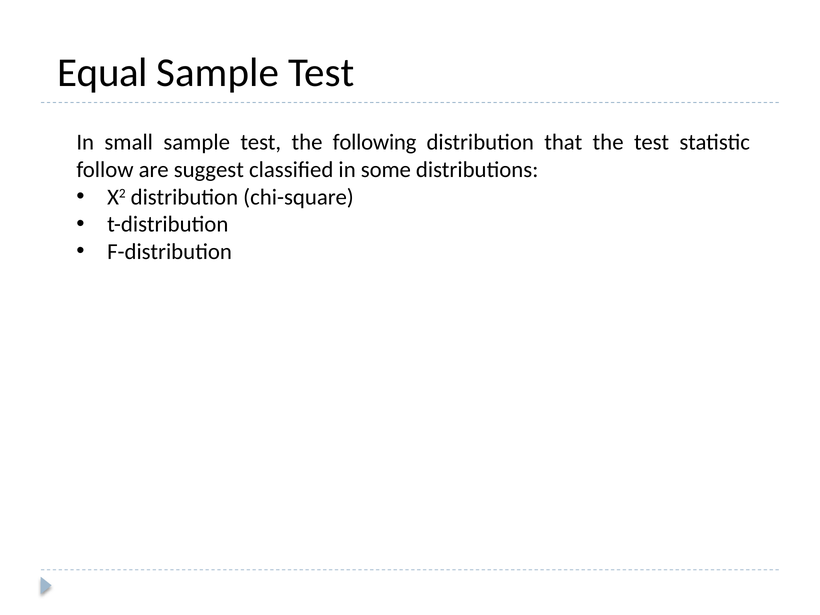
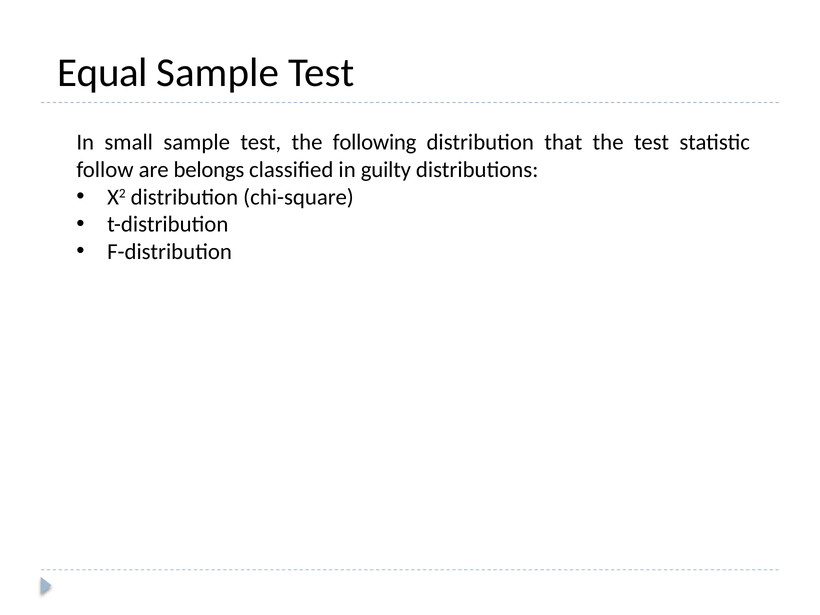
suggest: suggest -> belongs
some: some -> guilty
